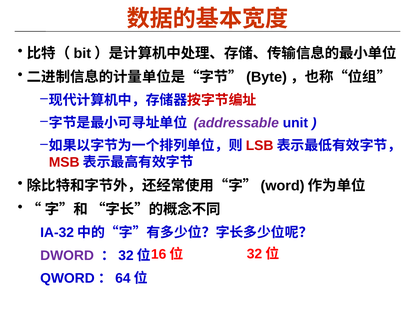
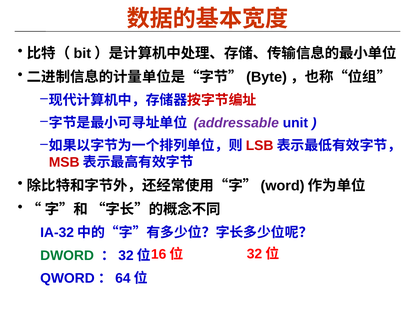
DWORD colour: purple -> green
